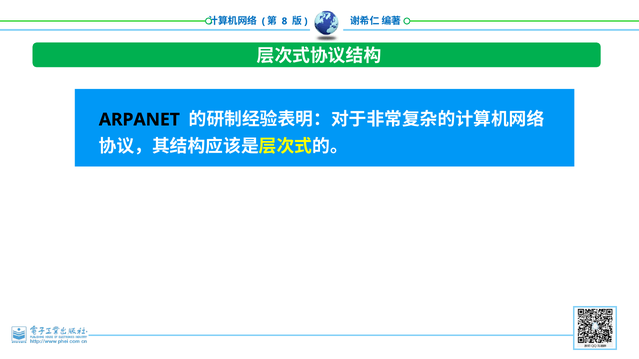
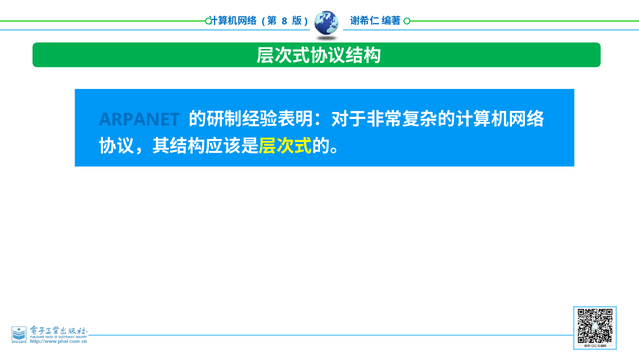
ARPANET colour: black -> blue
